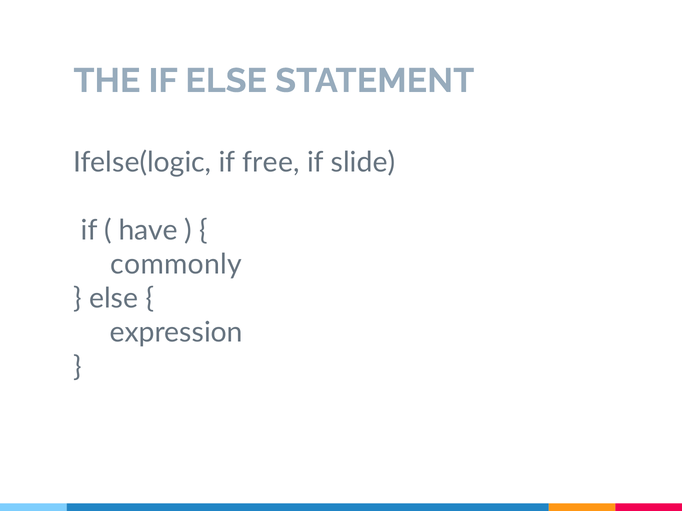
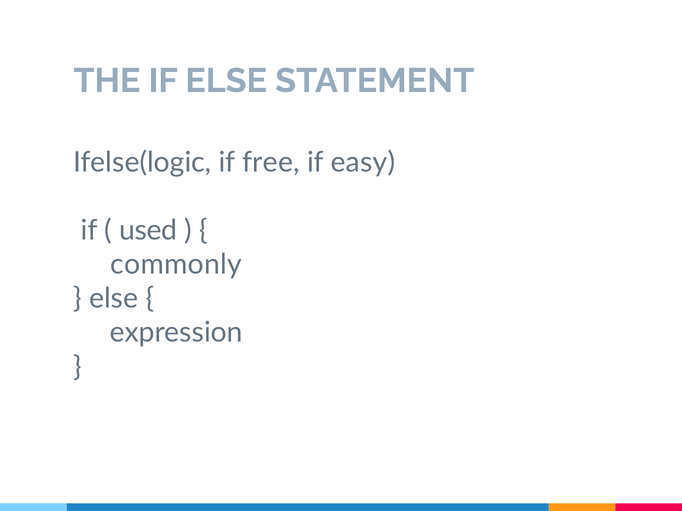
slide: slide -> easy
have: have -> used
